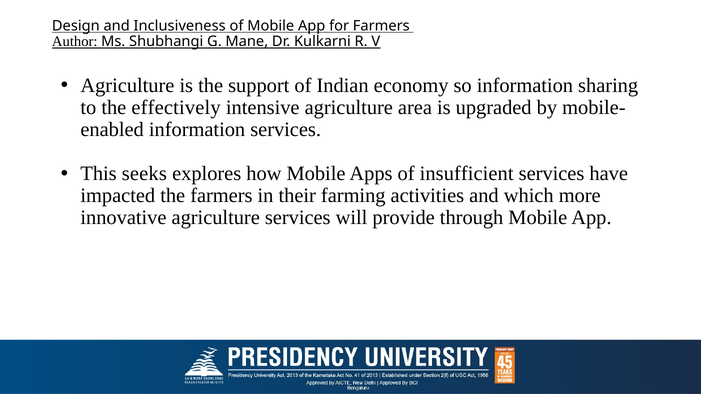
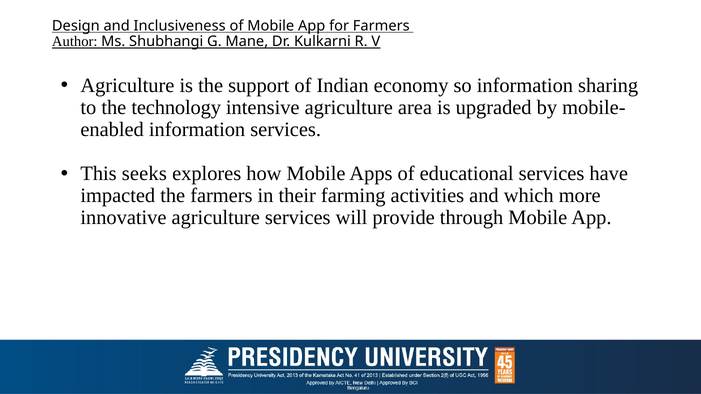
effectively: effectively -> technology
insufficient: insufficient -> educational
